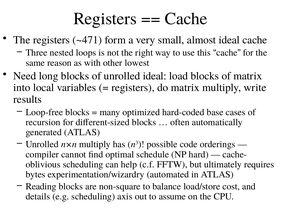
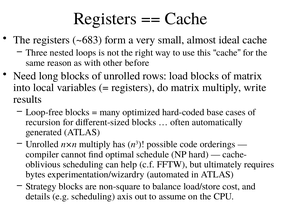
~471: ~471 -> ~683
lowest: lowest -> before
unrolled ideal: ideal -> rows
Reading: Reading -> Strategy
